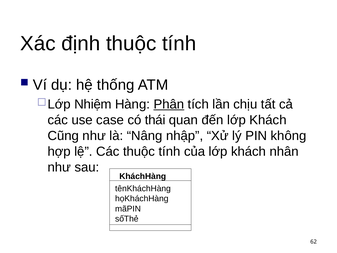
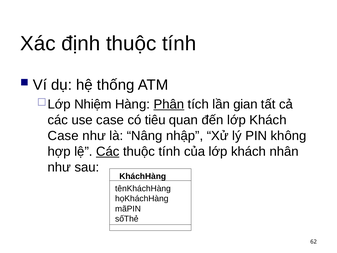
chịu: chịu -> gian
thái: thái -> tiêu
Cũng at (63, 136): Cũng -> Case
Các at (108, 151) underline: none -> present
